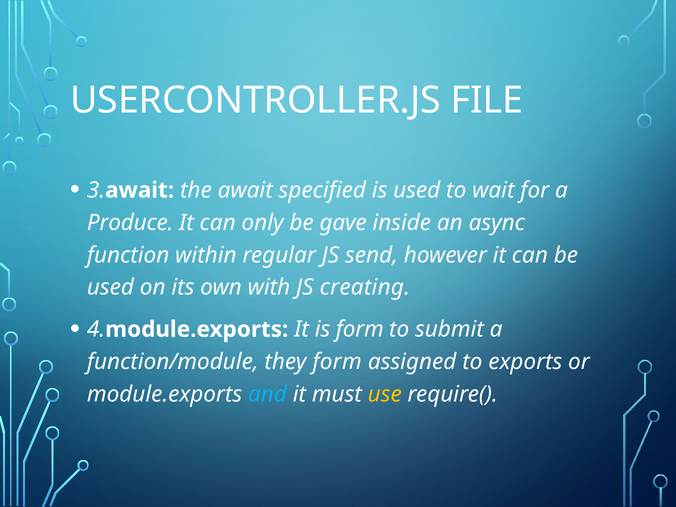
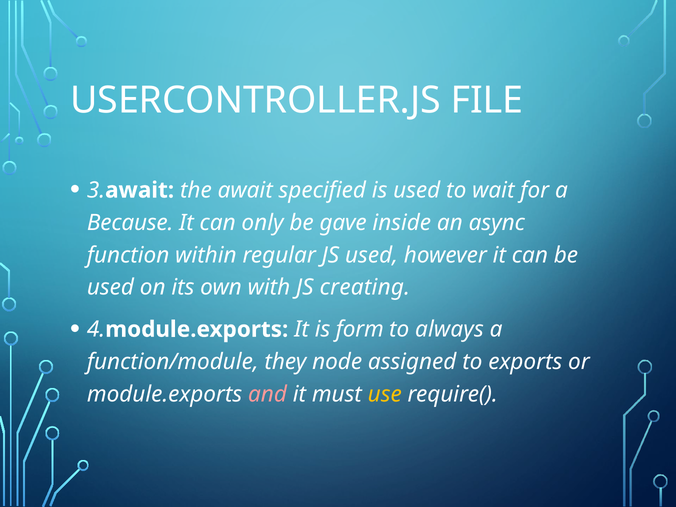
Produce: Produce -> Because
JS send: send -> used
submit: submit -> always
they form: form -> node
and colour: light blue -> pink
